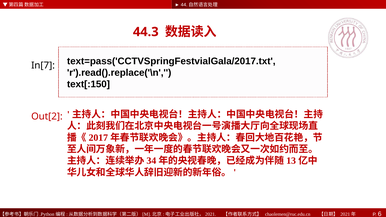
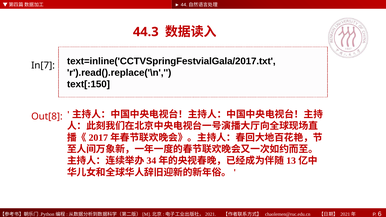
text=pass('CCTVSpringFestvialGala/2017.txt: text=pass('CCTVSpringFestvialGala/2017.txt -> text=inline('CCTVSpringFestvialGala/2017.txt
Out[2: Out[2 -> Out[8
